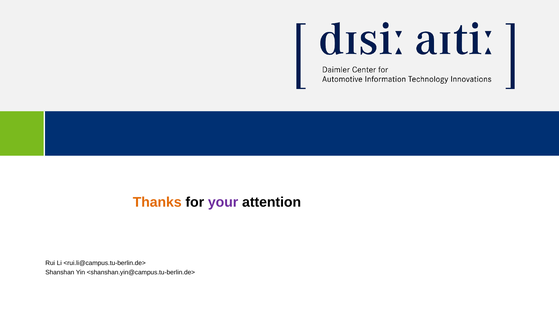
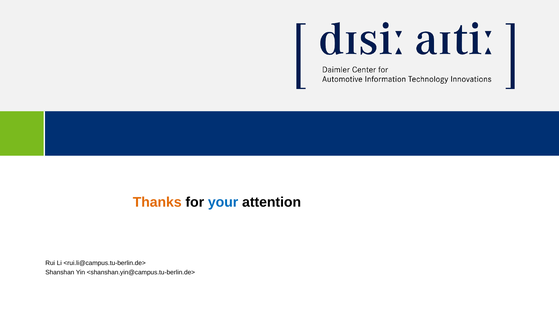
your colour: purple -> blue
